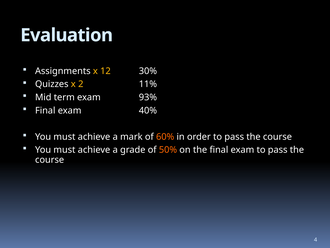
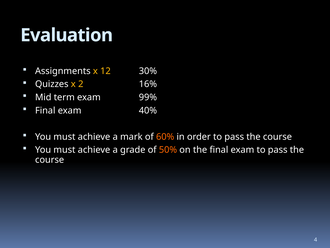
11%: 11% -> 16%
93%: 93% -> 99%
